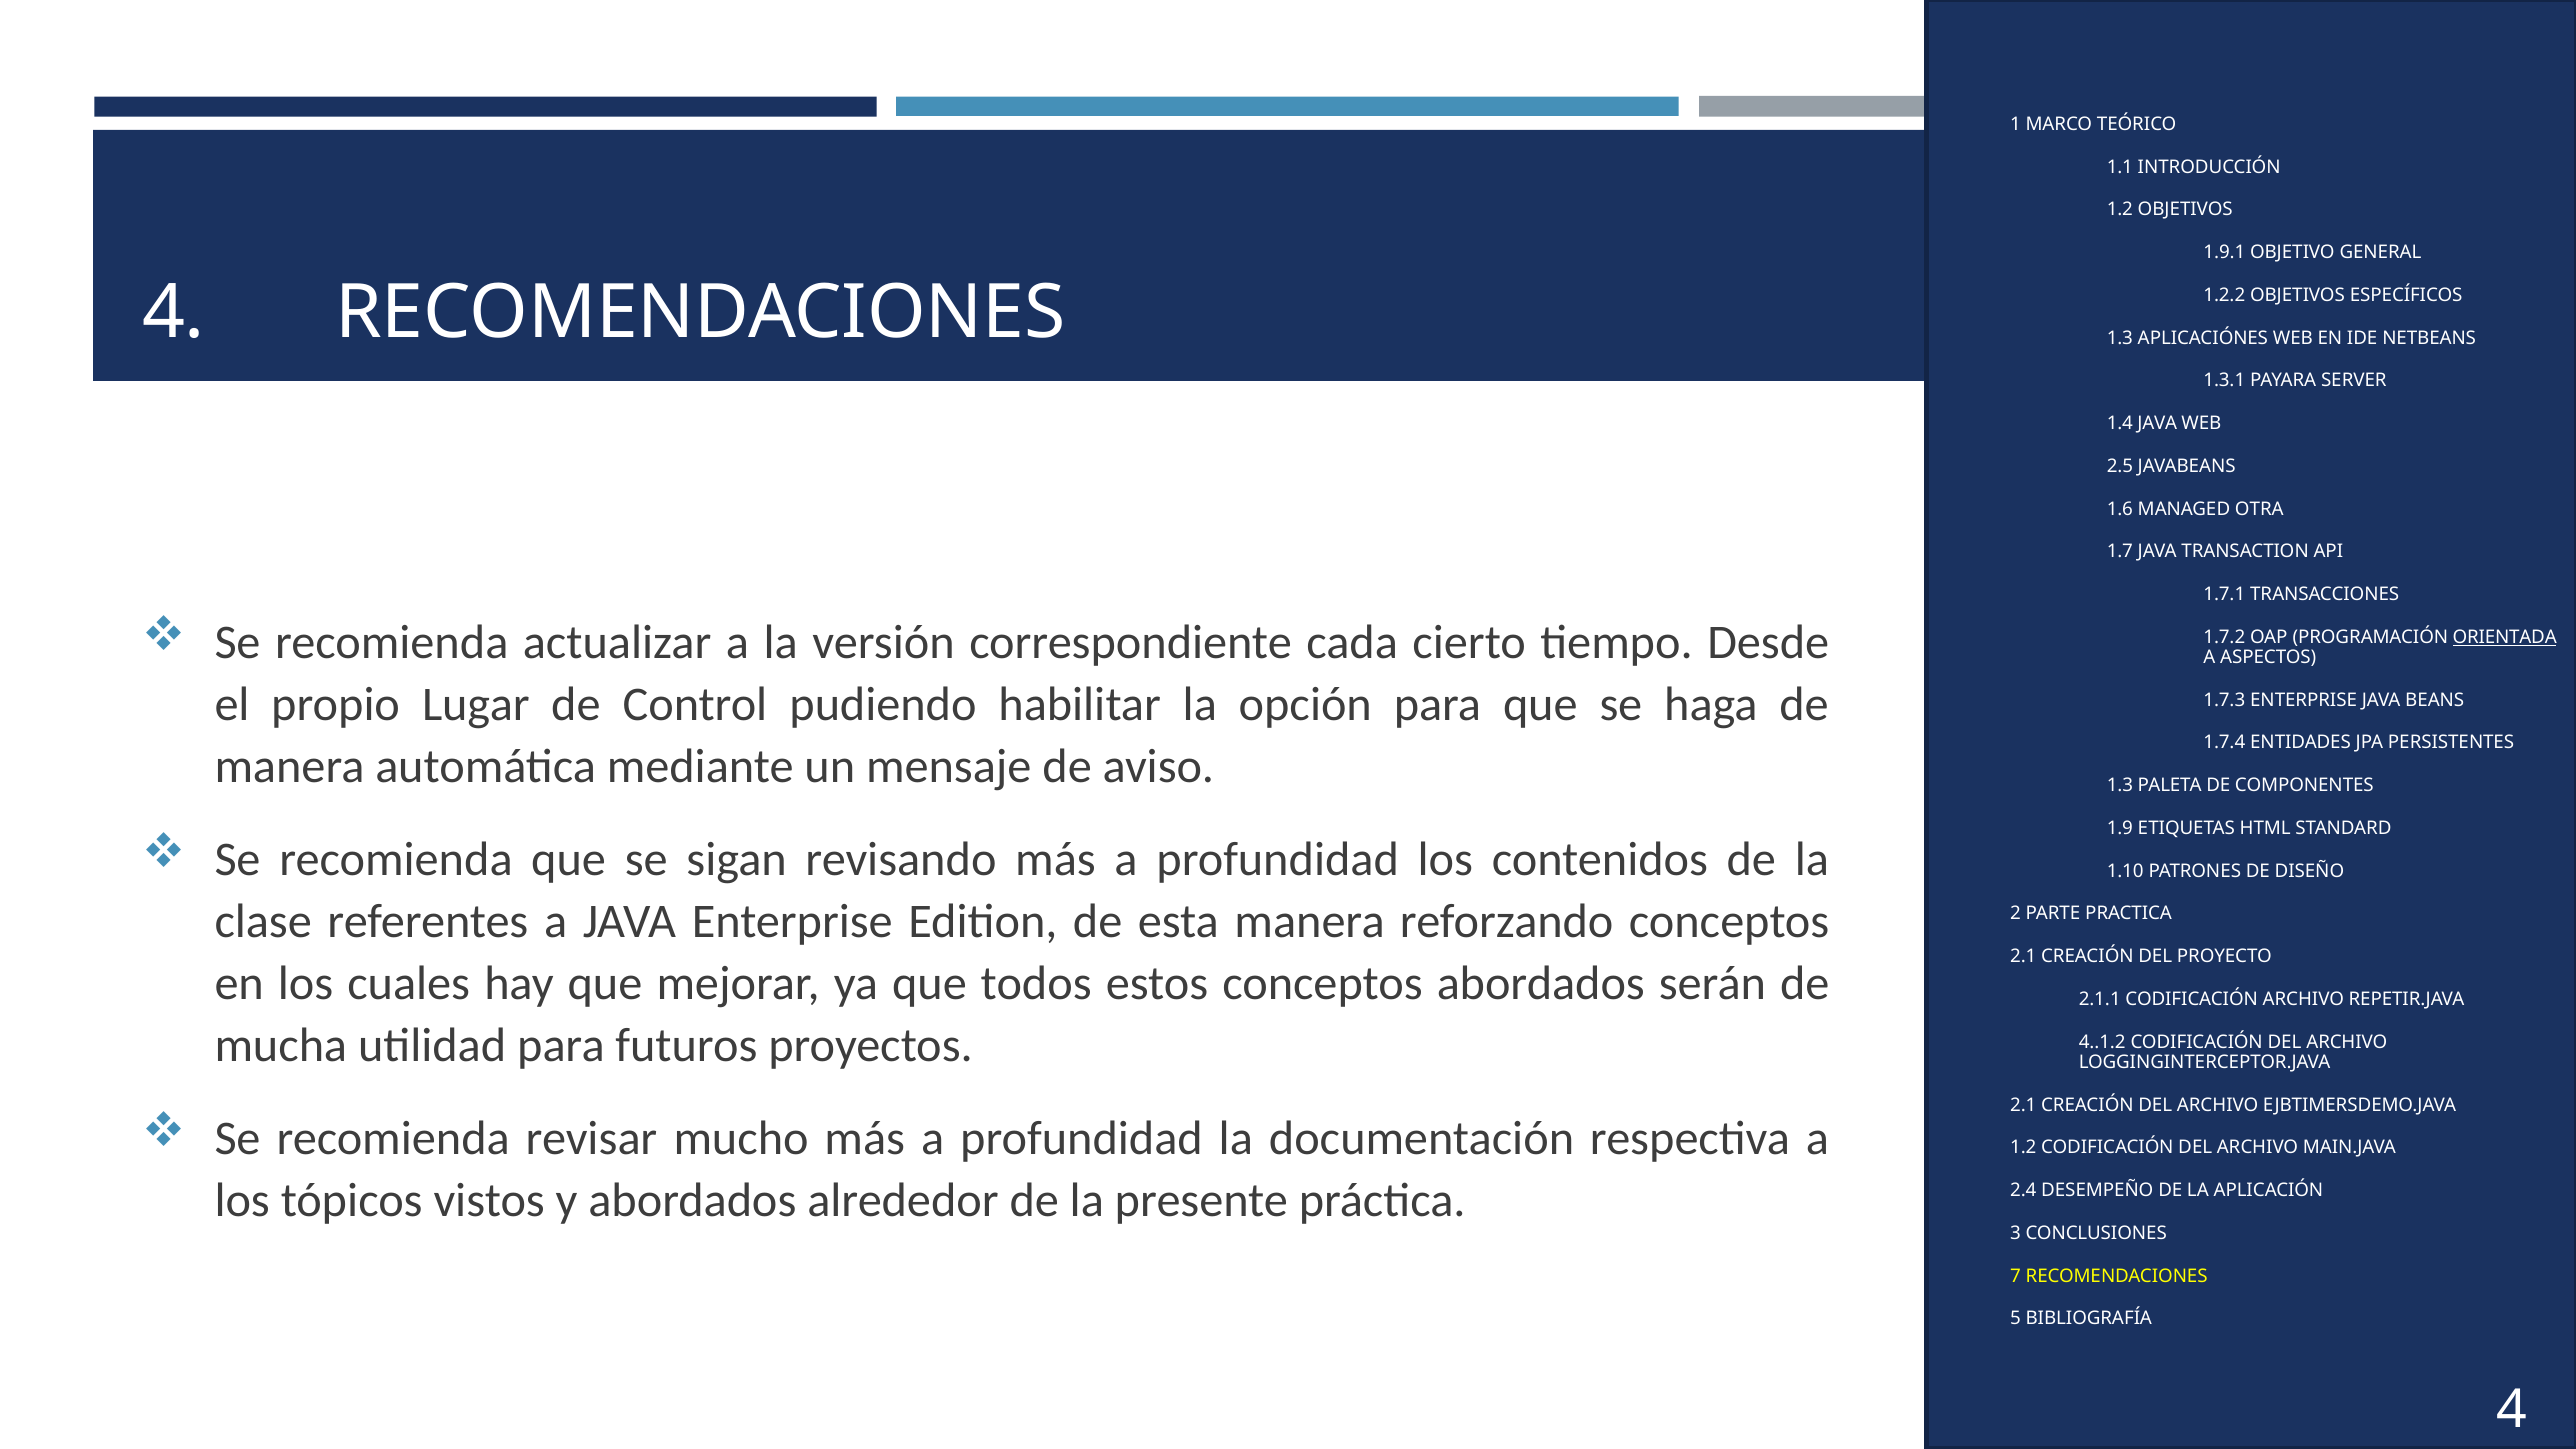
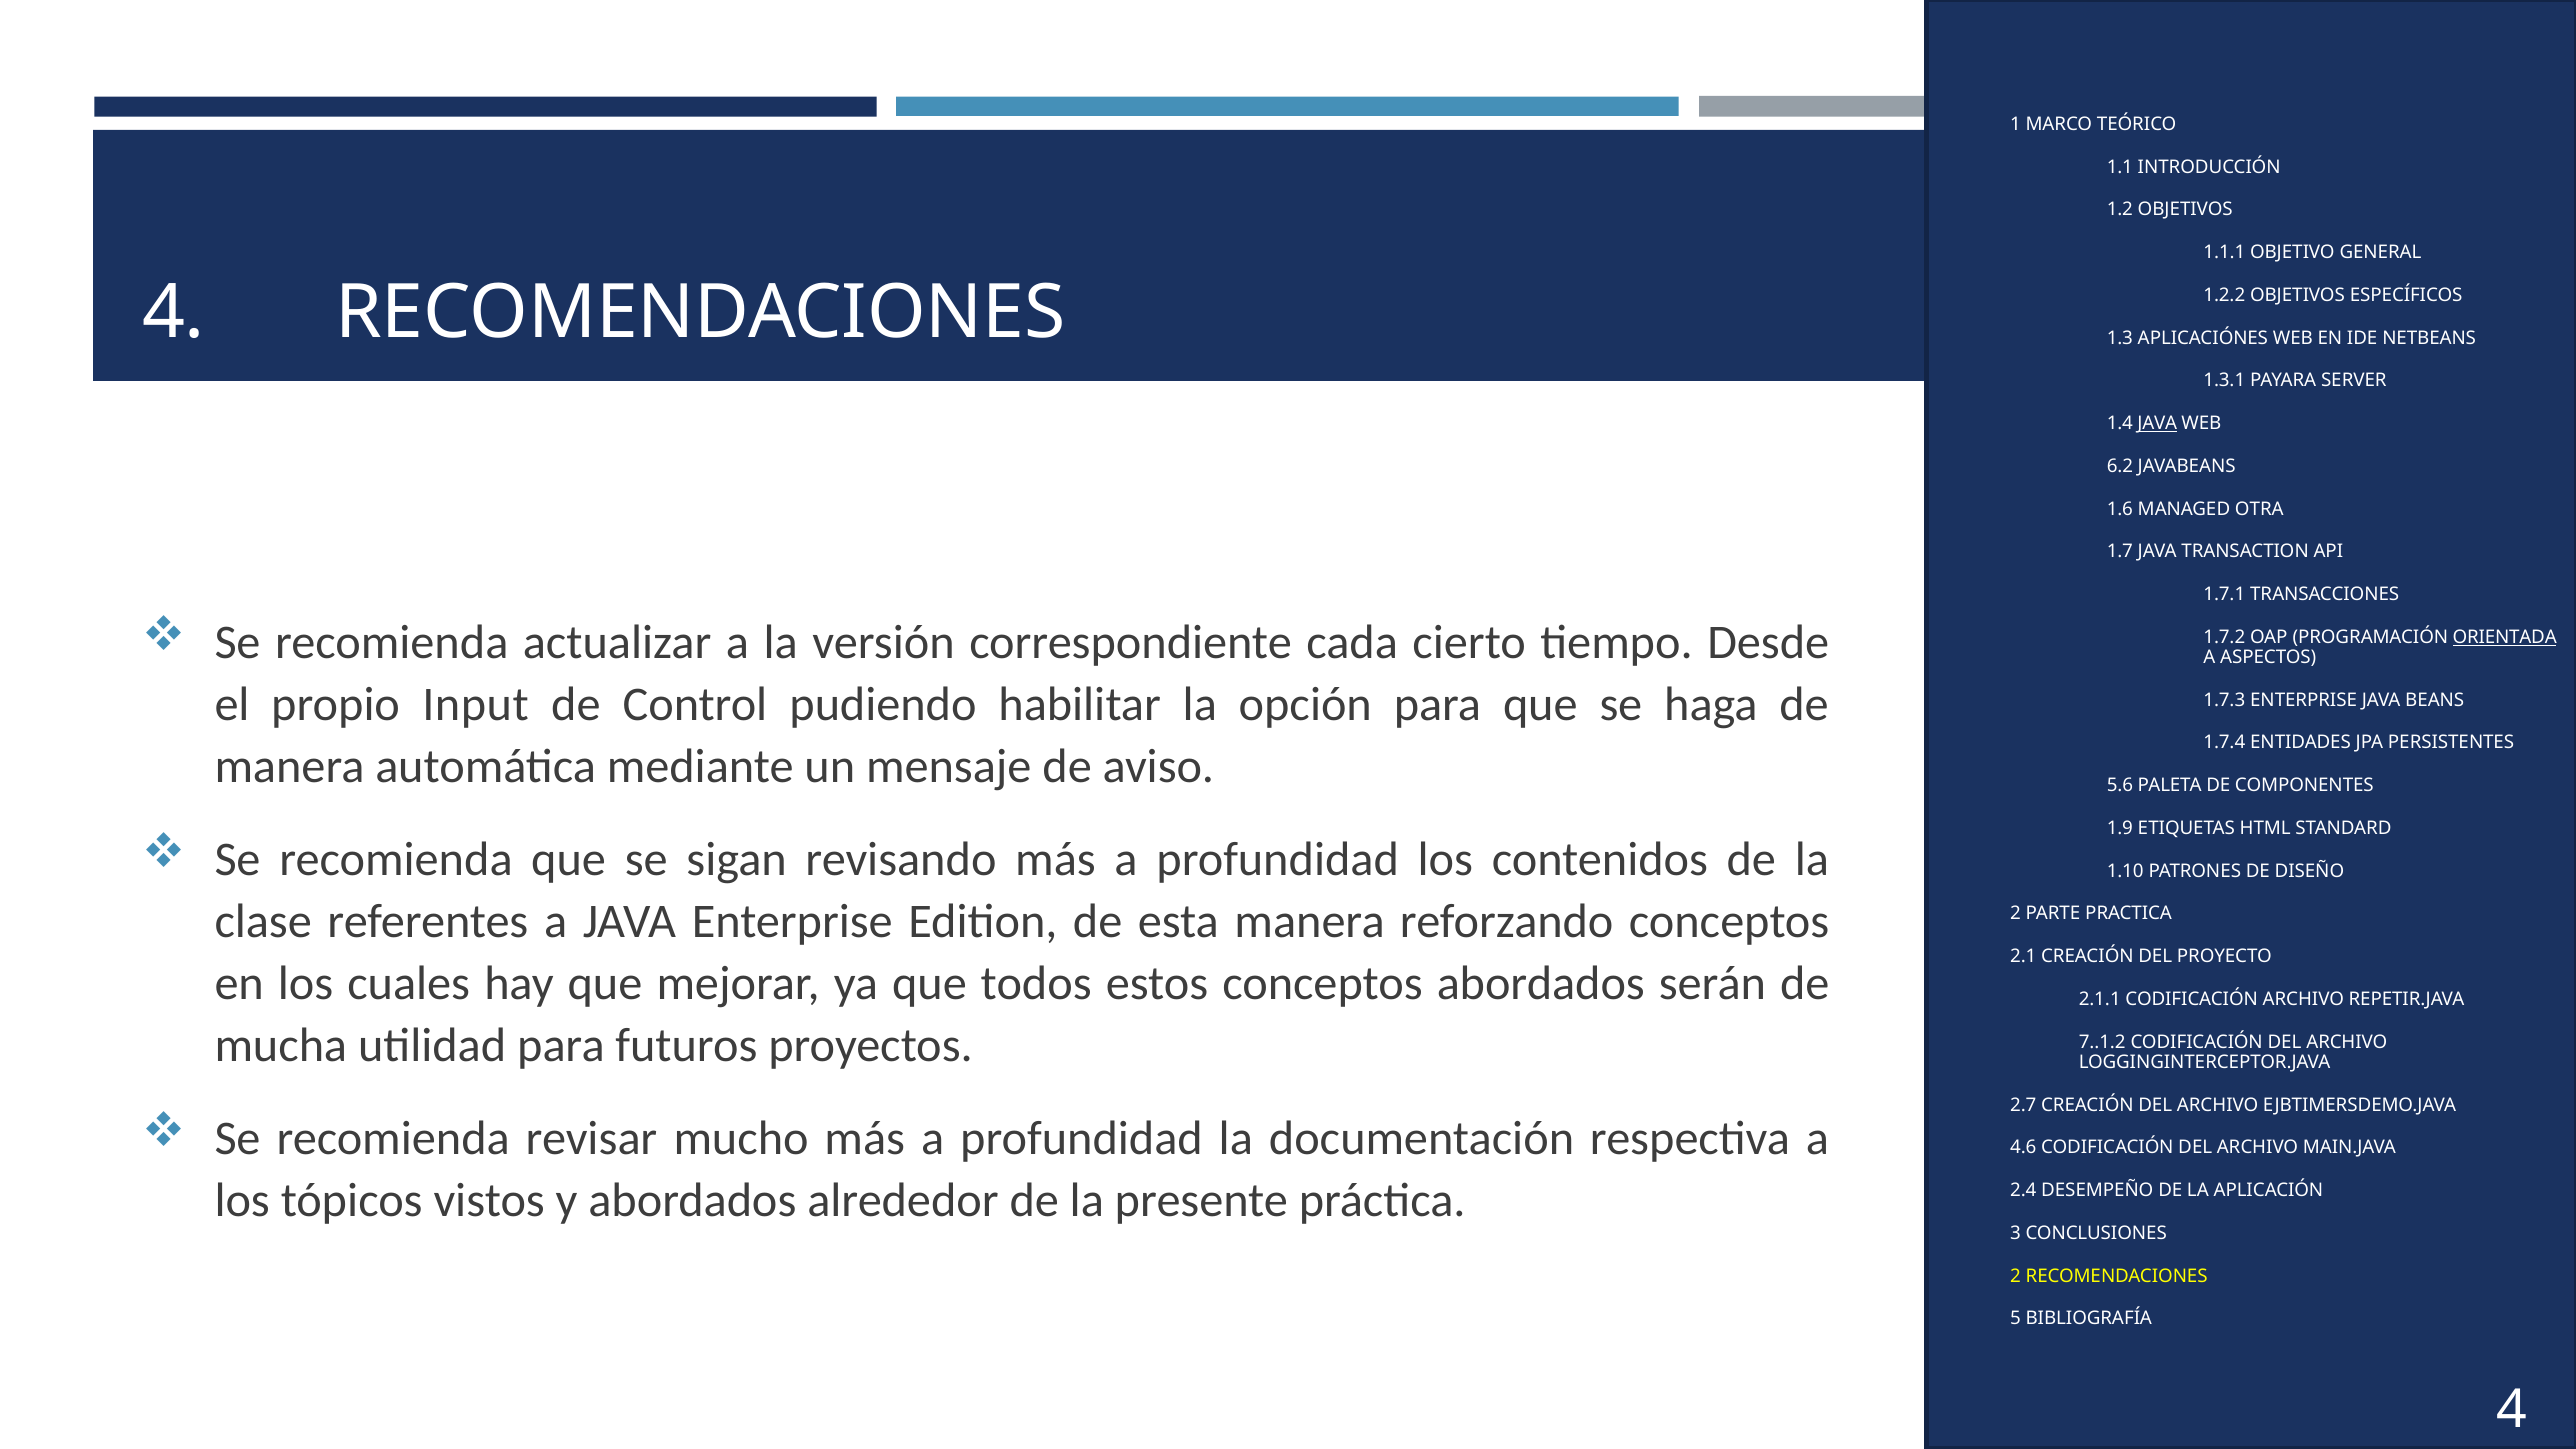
1.9.1: 1.9.1 -> 1.1.1
JAVA at (2157, 423) underline: none -> present
2.5: 2.5 -> 6.2
Lugar: Lugar -> Input
1.3 at (2120, 786): 1.3 -> 5.6
4..1.2: 4..1.2 -> 7..1.2
2.1 at (2023, 1105): 2.1 -> 2.7
1.2 at (2023, 1148): 1.2 -> 4.6
7 at (2016, 1276): 7 -> 2
